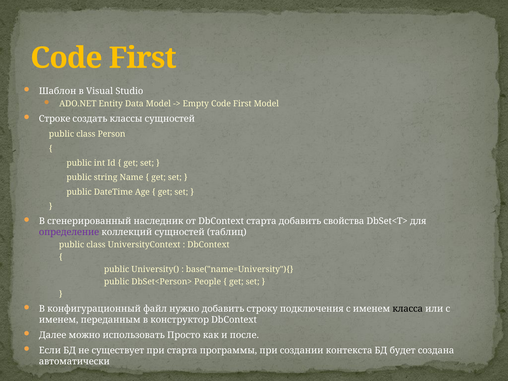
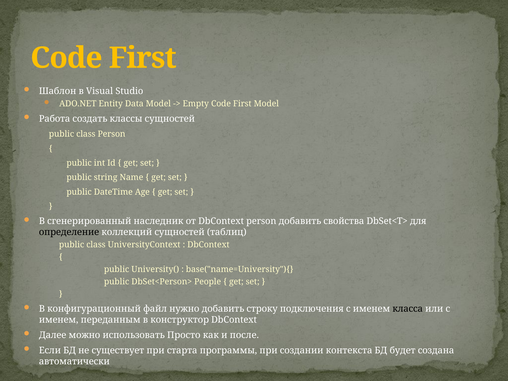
Строке: Строке -> Работа
DbContext старта: старта -> person
определение colour: purple -> black
